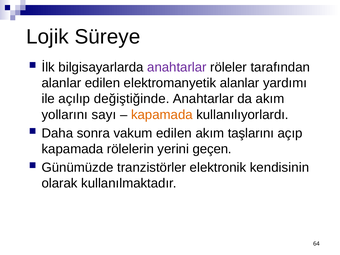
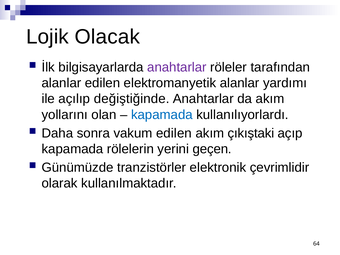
Süreye: Süreye -> Olacak
sayı: sayı -> olan
kapamada at (162, 115) colour: orange -> blue
taşlarını: taşlarını -> çıkıştaki
kendisinin: kendisinin -> çevrimlidir
